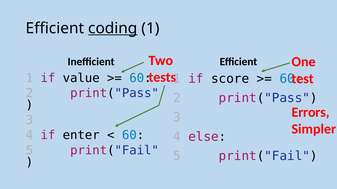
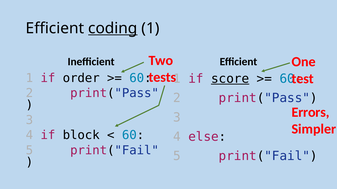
value: value -> order
score underline: none -> present
enter: enter -> block
